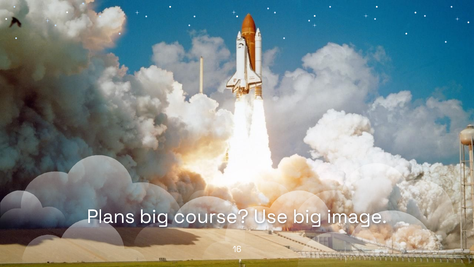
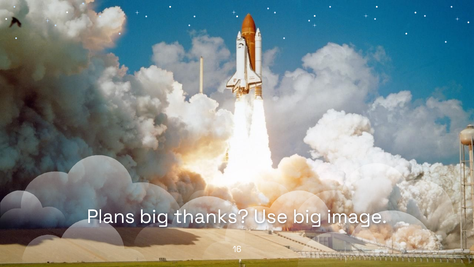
course: course -> thanks
